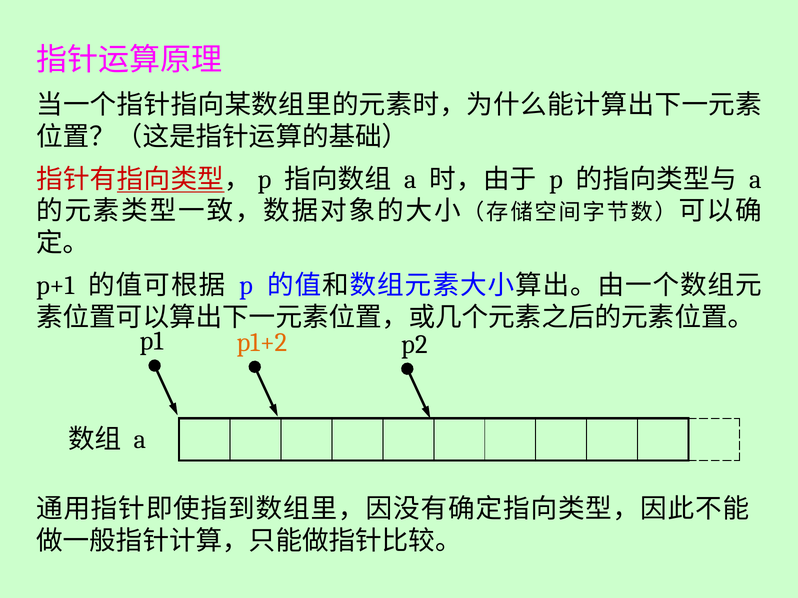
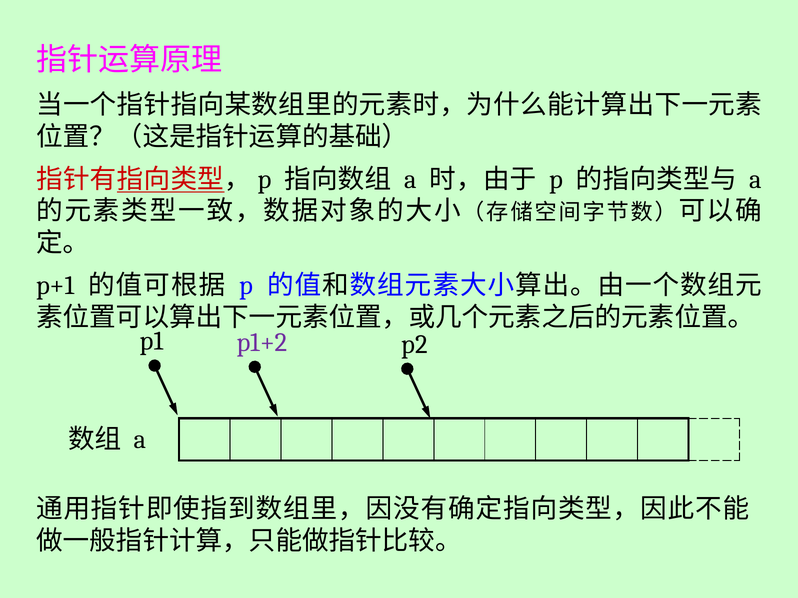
p1+2 colour: orange -> purple
